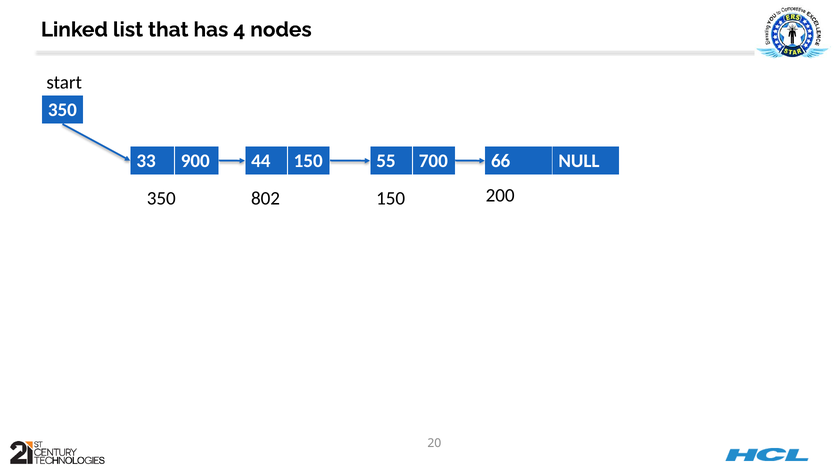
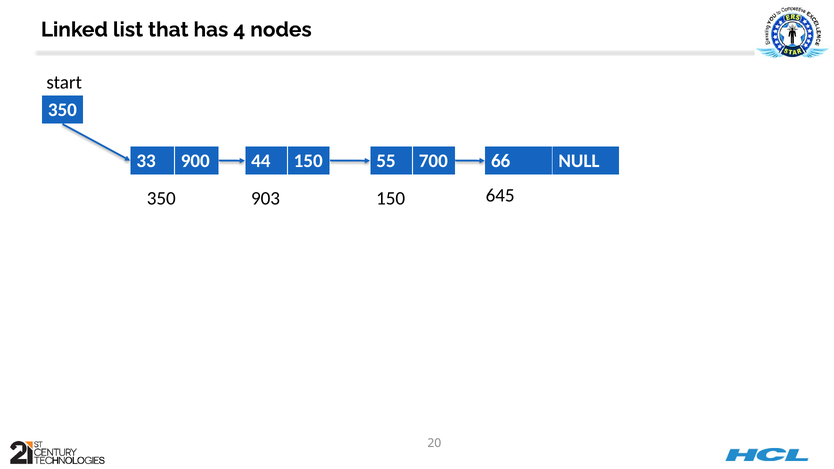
802: 802 -> 903
200: 200 -> 645
